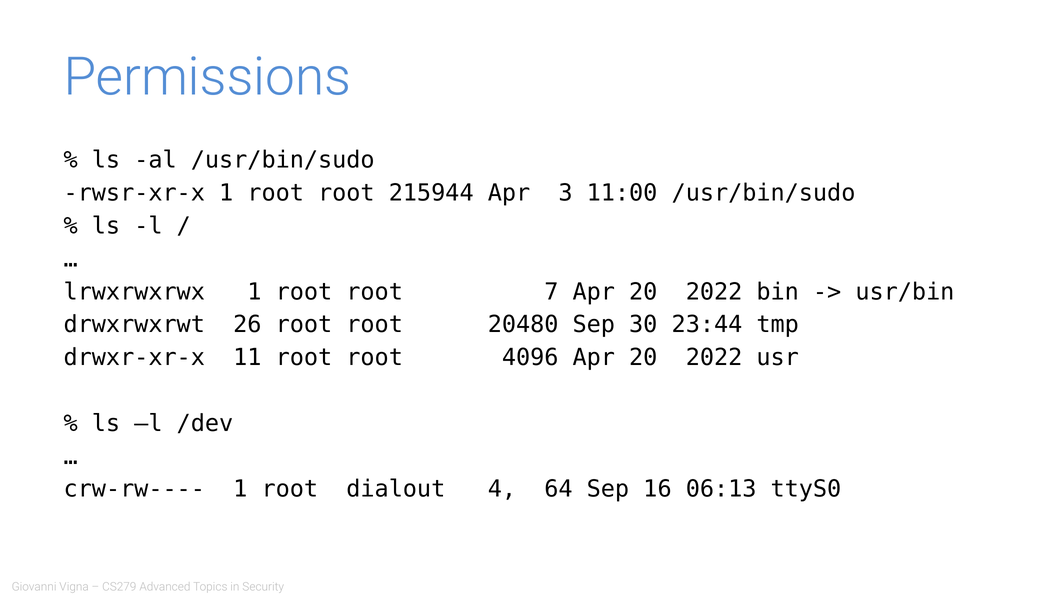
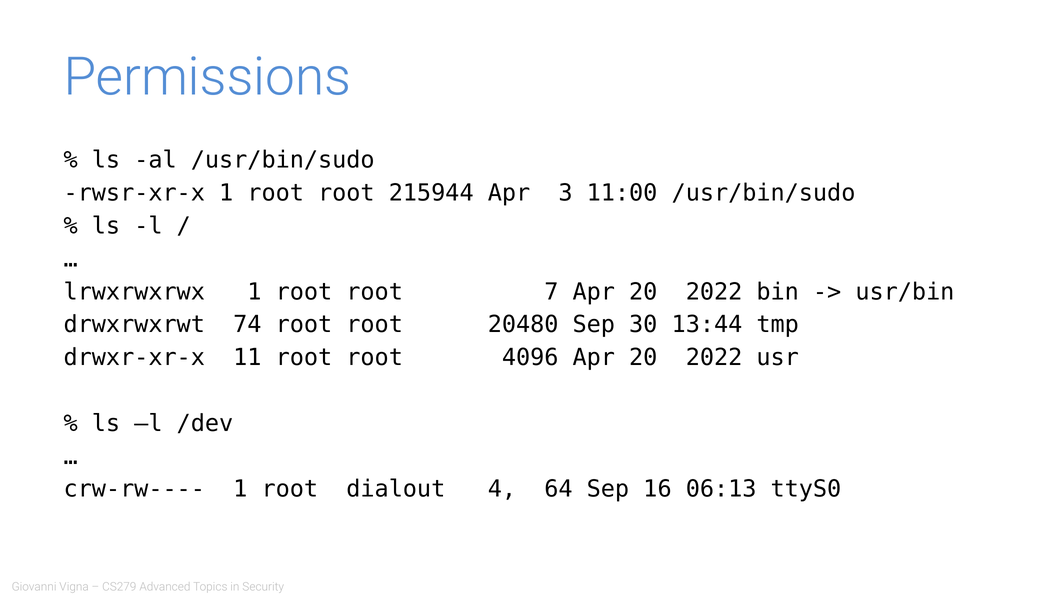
26: 26 -> 74
23:44: 23:44 -> 13:44
